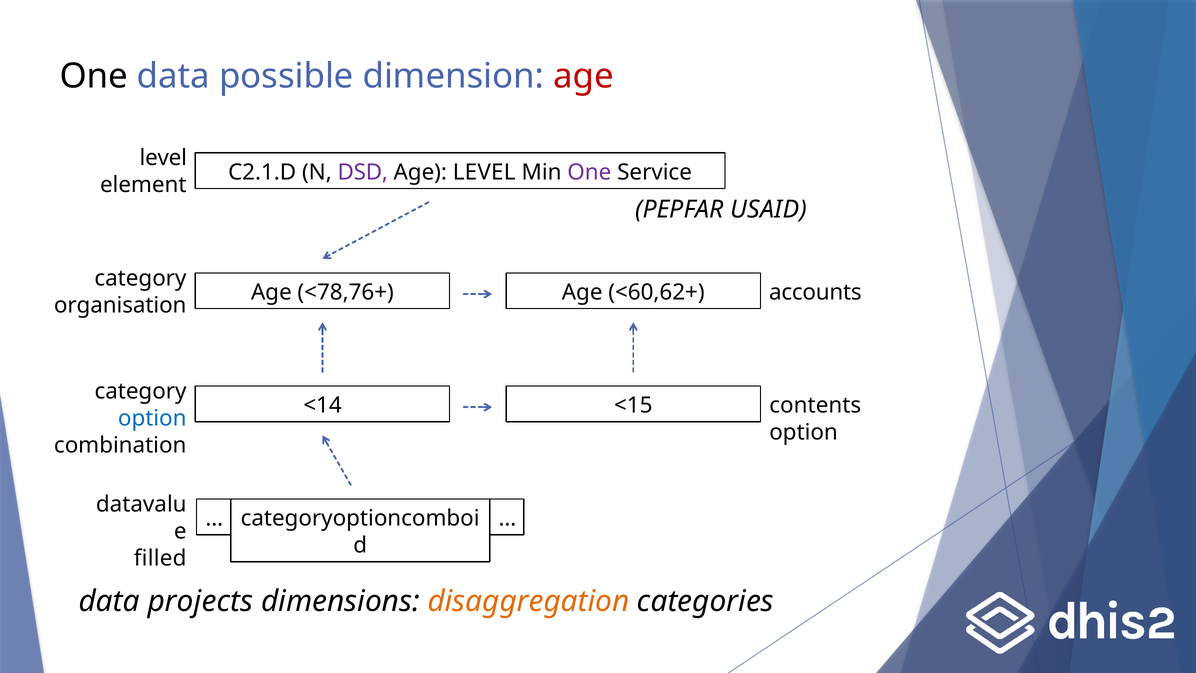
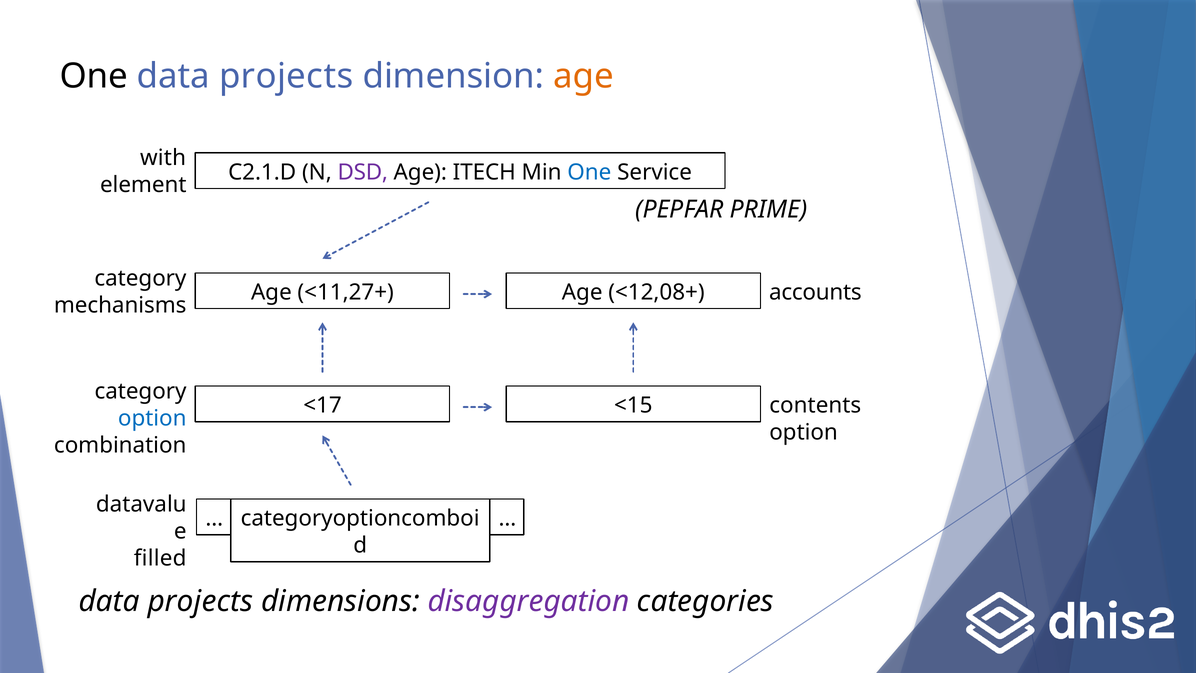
possible at (286, 76): possible -> projects
age at (584, 76) colour: red -> orange
level at (163, 158): level -> with
Age LEVEL: LEVEL -> ITECH
One at (589, 172) colour: purple -> blue
USAID: USAID -> PRIME
<78,76+: <78,76+ -> <11,27+
<60,62+: <60,62+ -> <12,08+
organisation: organisation -> mechanisms
<14: <14 -> <17
disaggregation colour: orange -> purple
